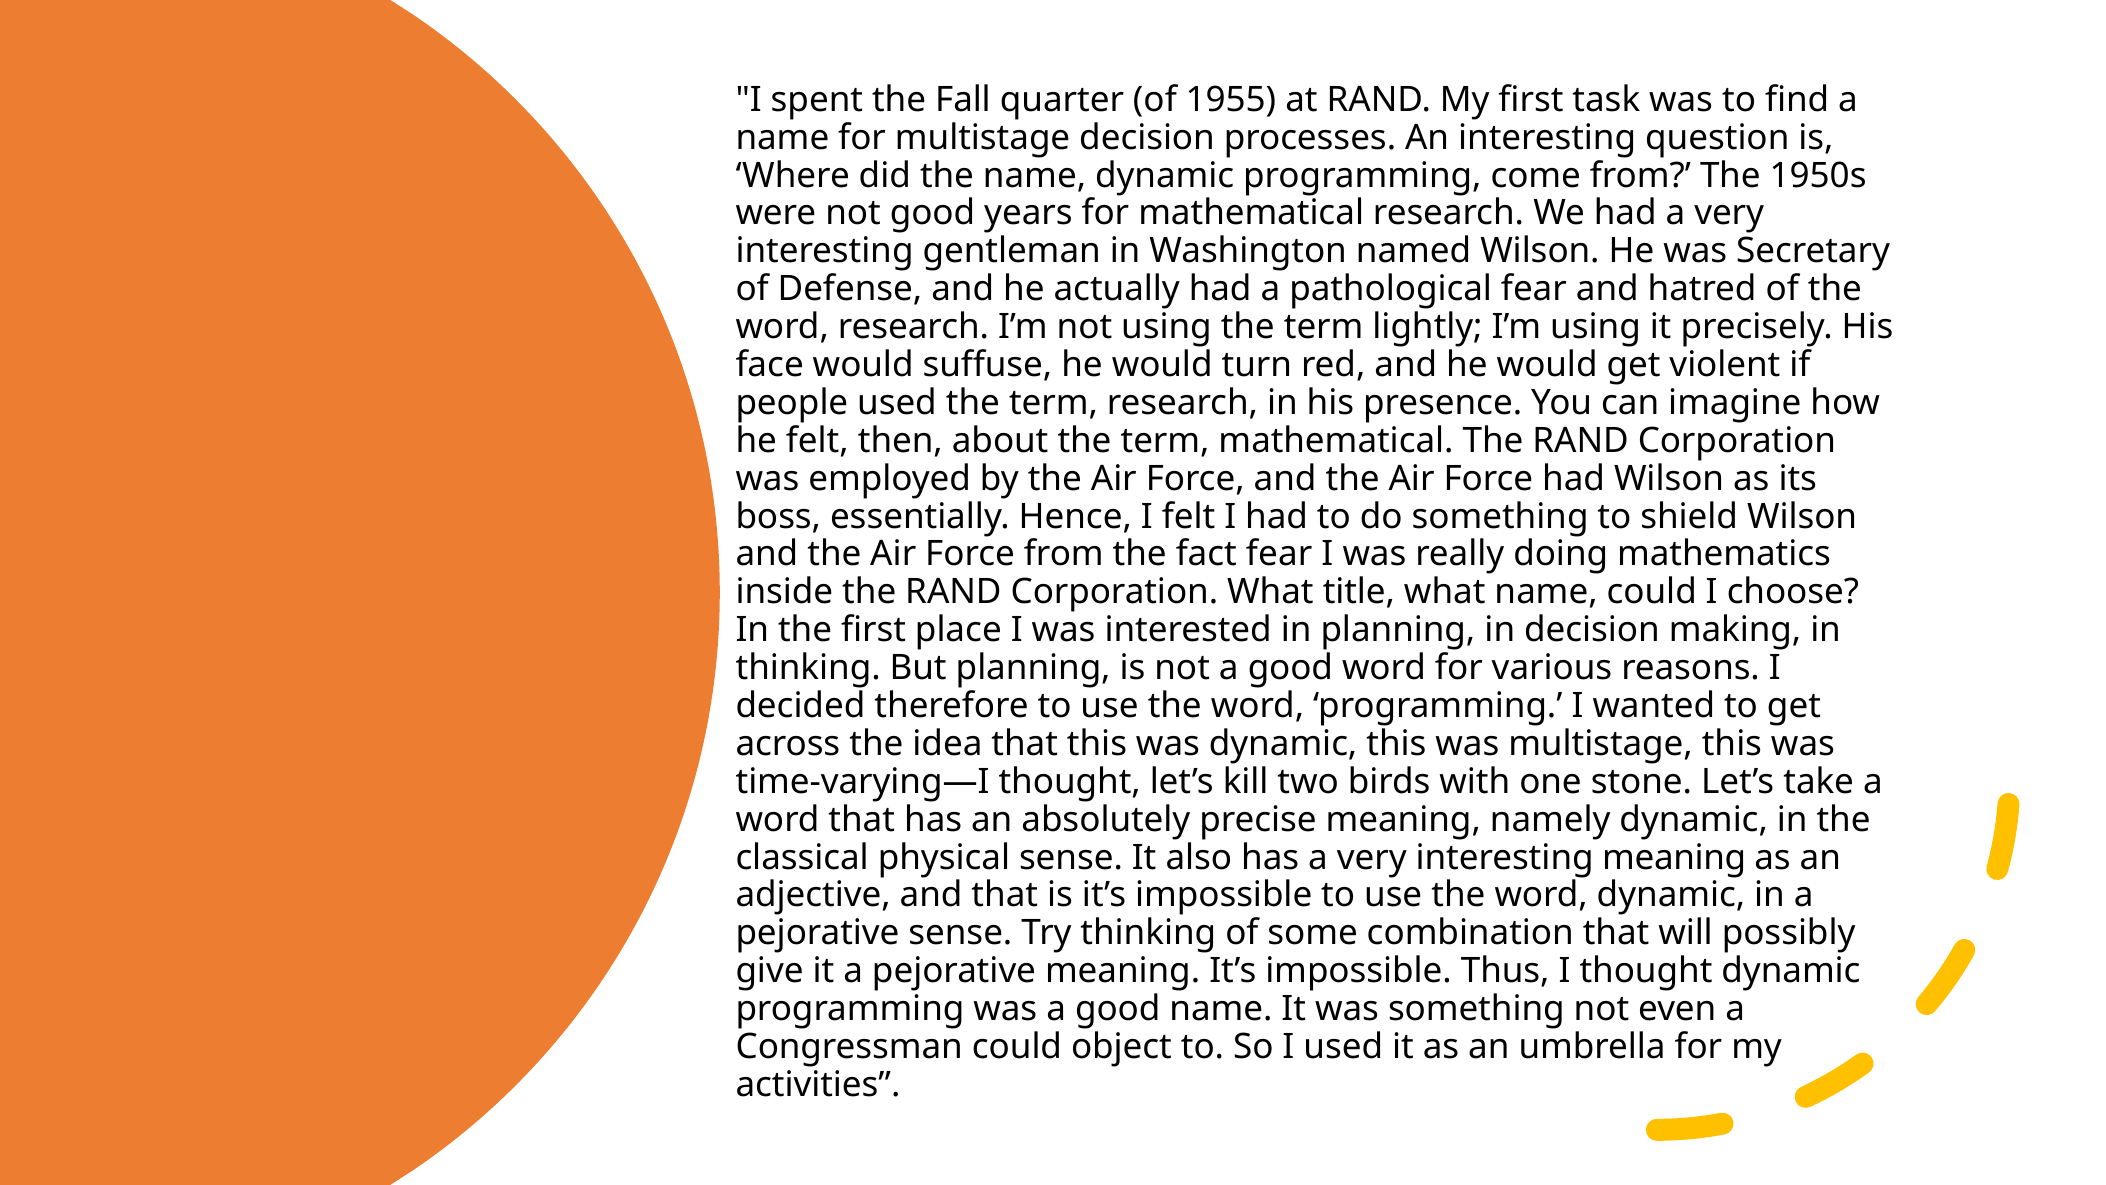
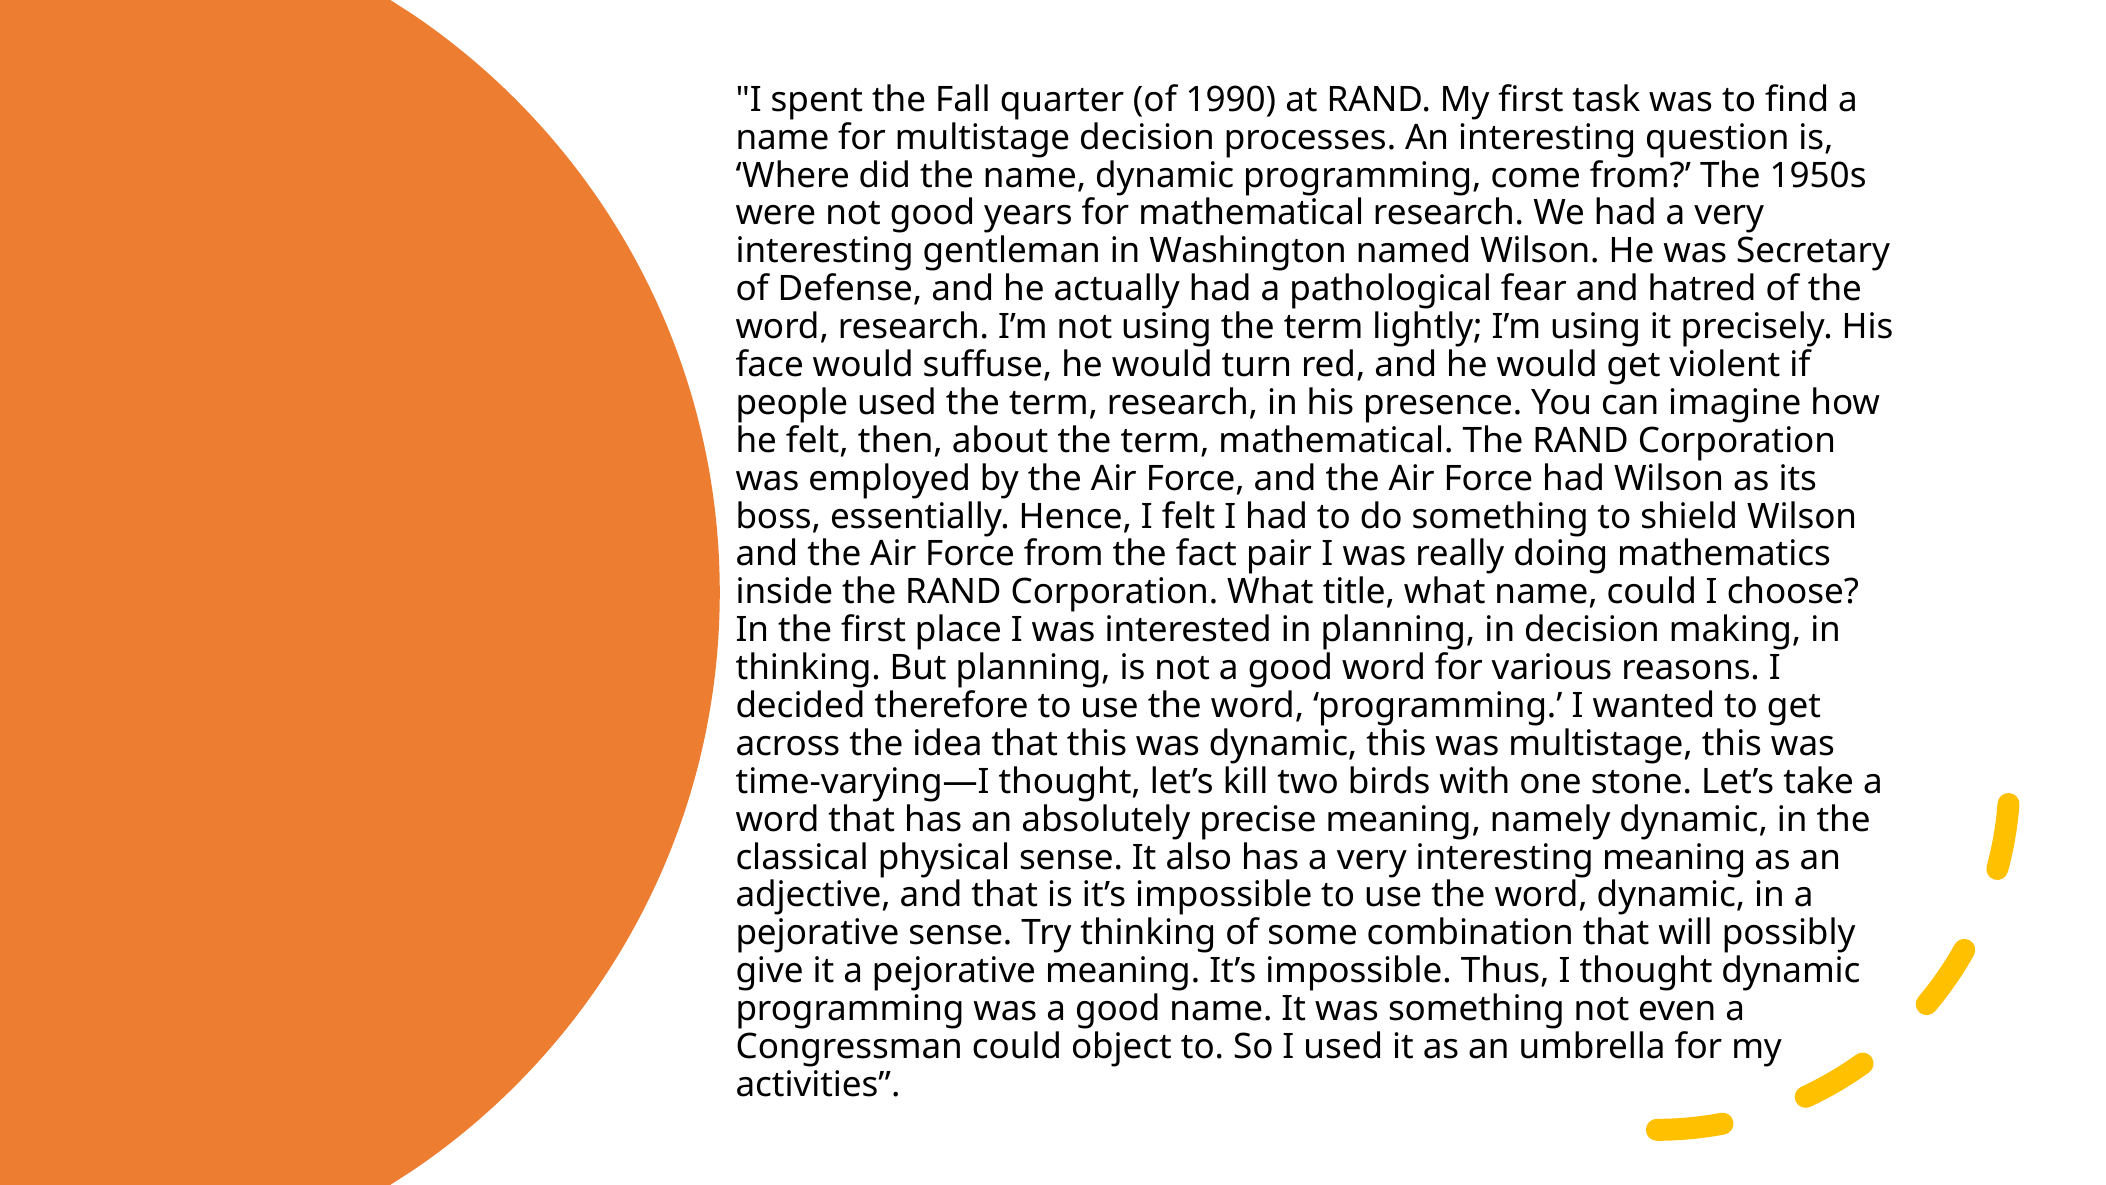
1955: 1955 -> 1990
fact fear: fear -> pair
